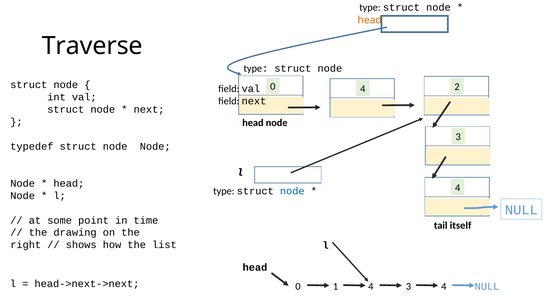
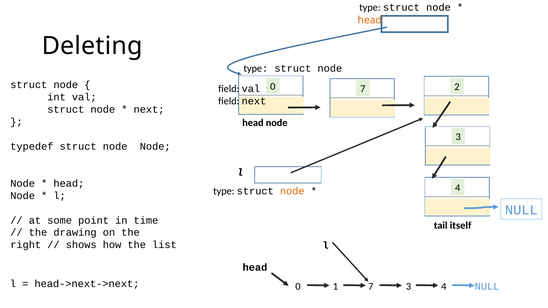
Traverse: Traverse -> Deleting
0 4: 4 -> 7
node at (292, 191) colour: blue -> orange
1 4: 4 -> 7
